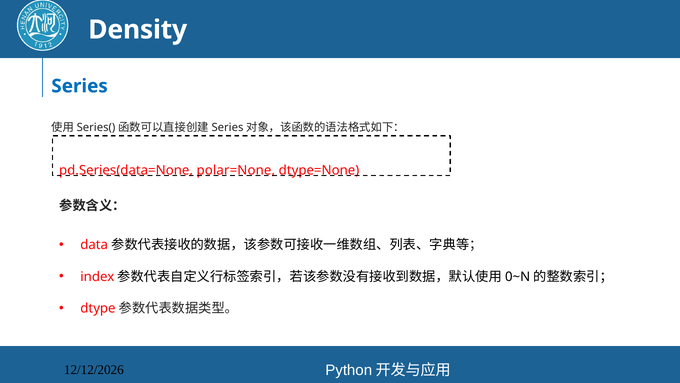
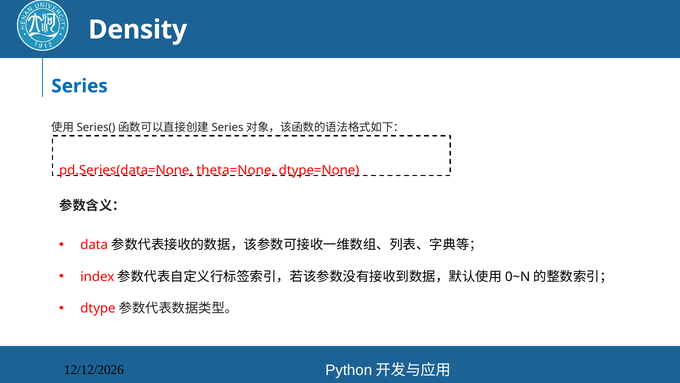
polar=None: polar=None -> theta=None
